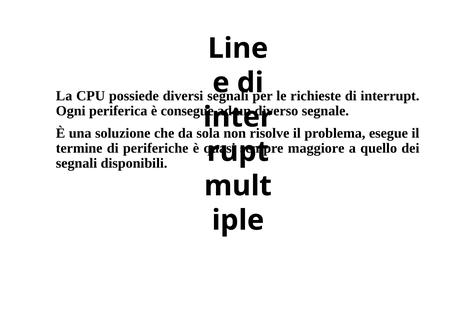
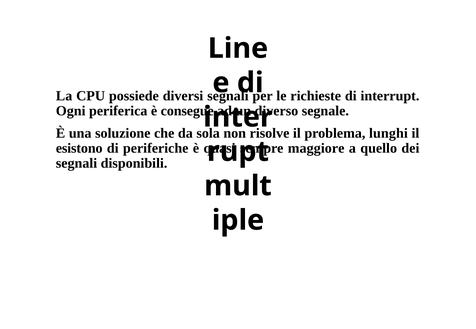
esegue: esegue -> lunghi
termine: termine -> esistono
